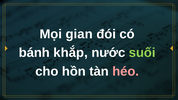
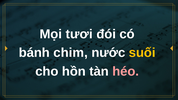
gian: gian -> tươi
khắp: khắp -> chim
suối colour: light green -> yellow
